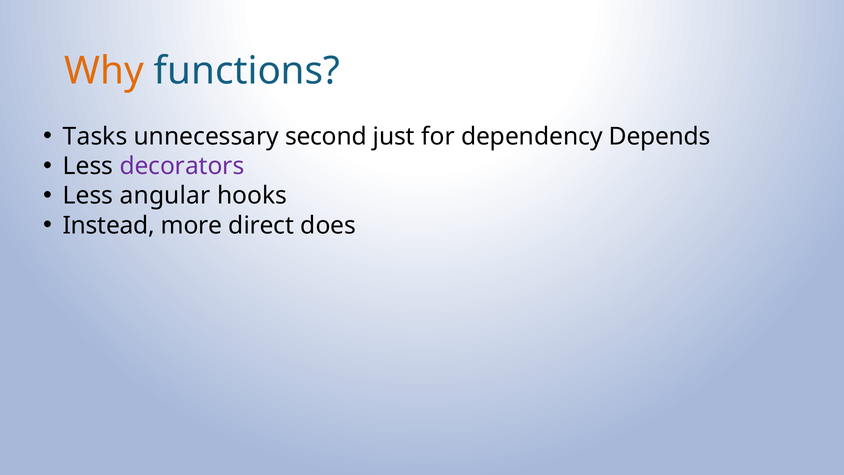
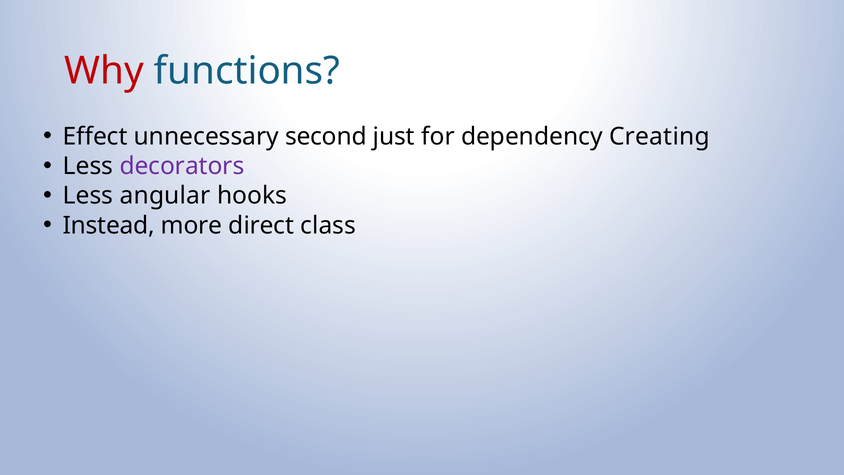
Why colour: orange -> red
Tasks: Tasks -> Effect
Depends: Depends -> Creating
does: does -> class
